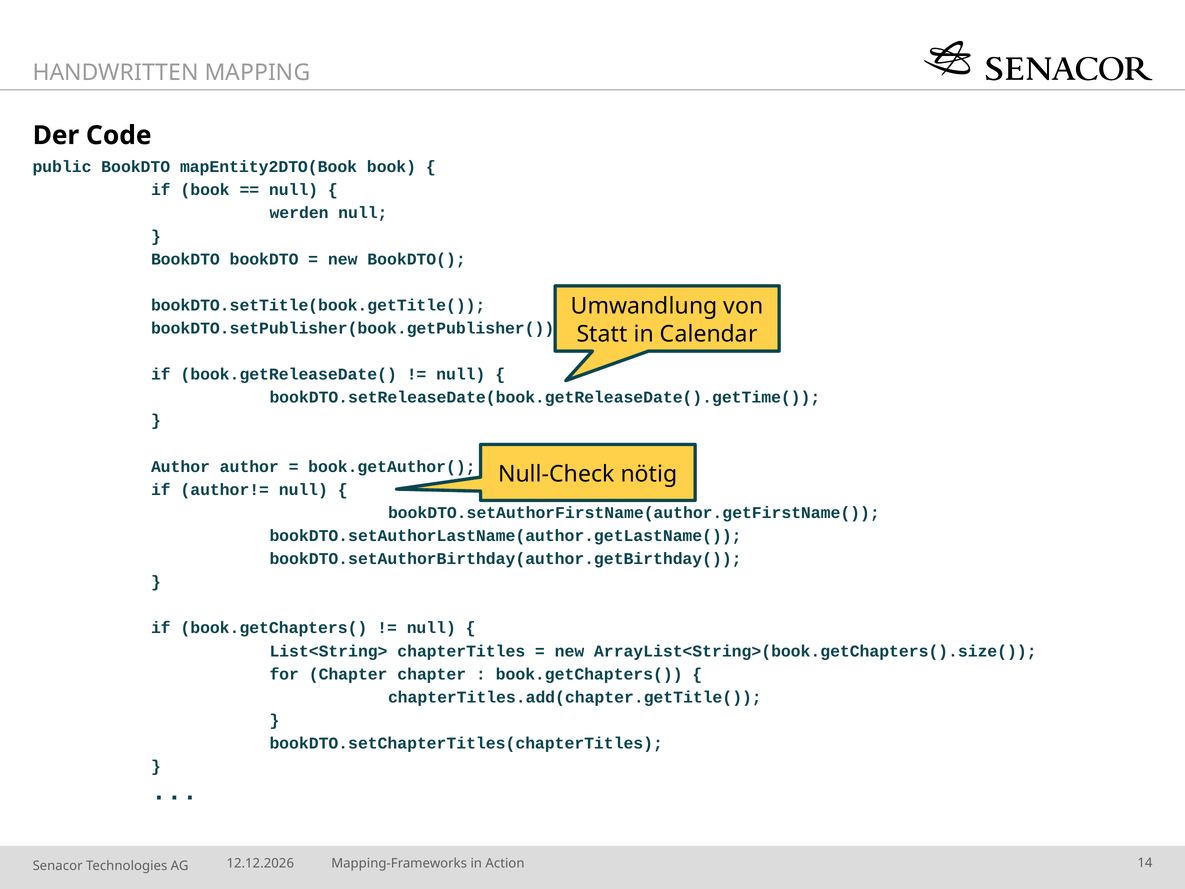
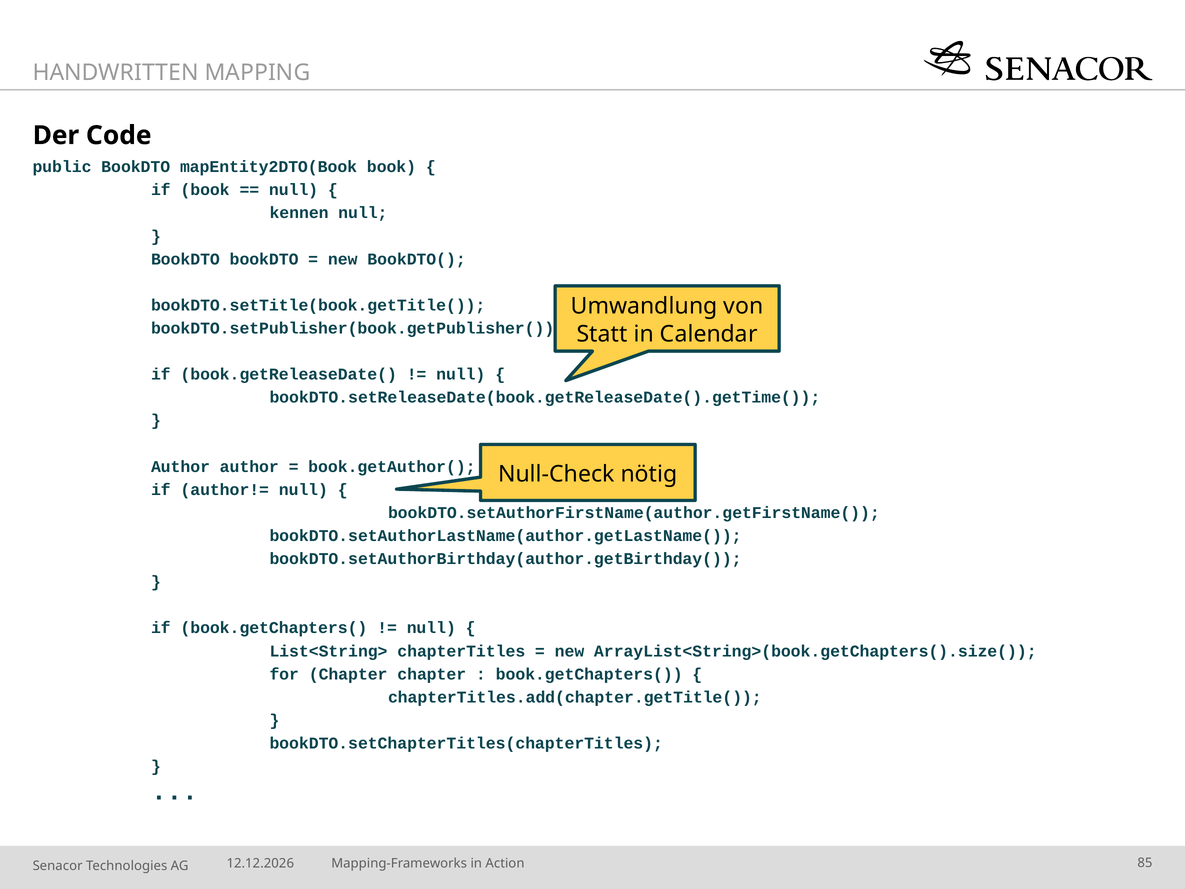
werden: werden -> kennen
14: 14 -> 85
